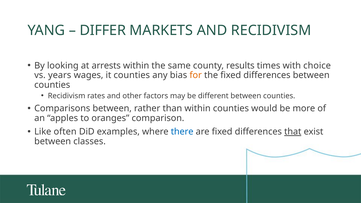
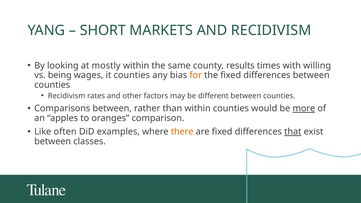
DIFFER: DIFFER -> SHORT
arrests: arrests -> mostly
choice: choice -> willing
years: years -> being
more underline: none -> present
there colour: blue -> orange
